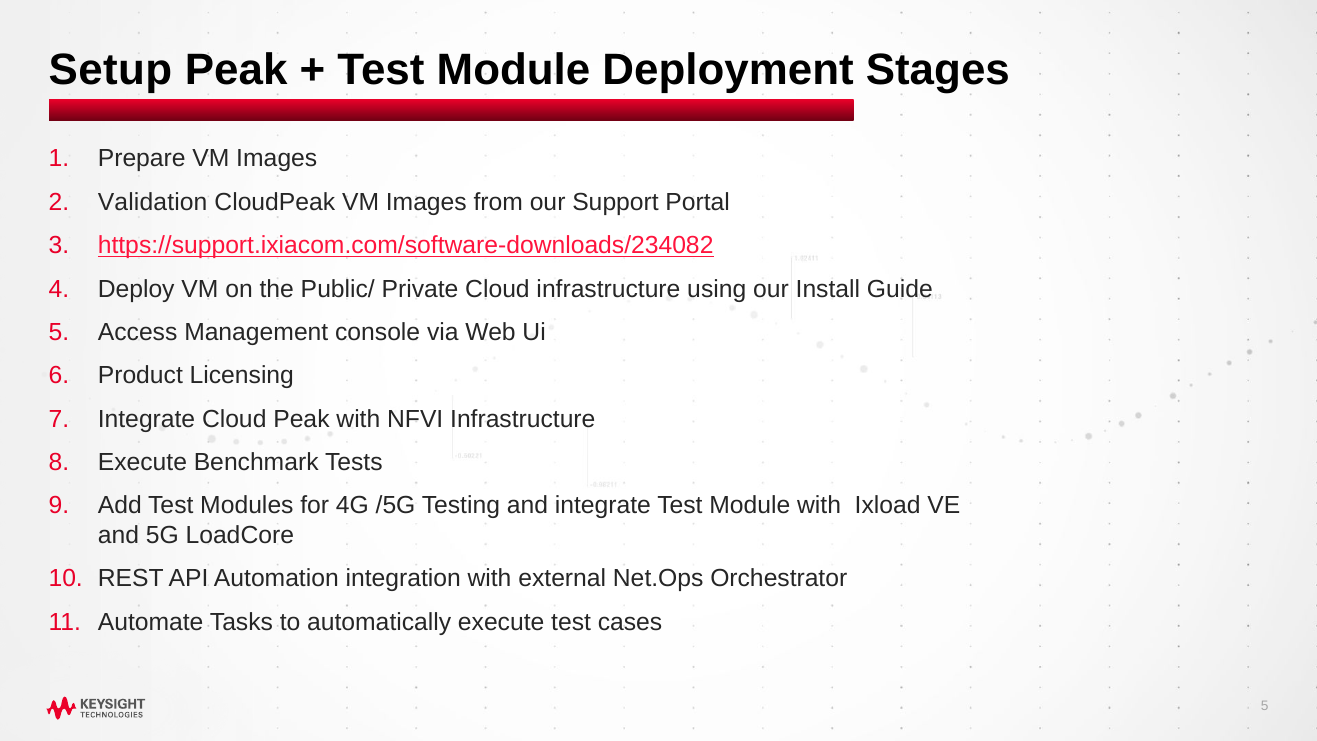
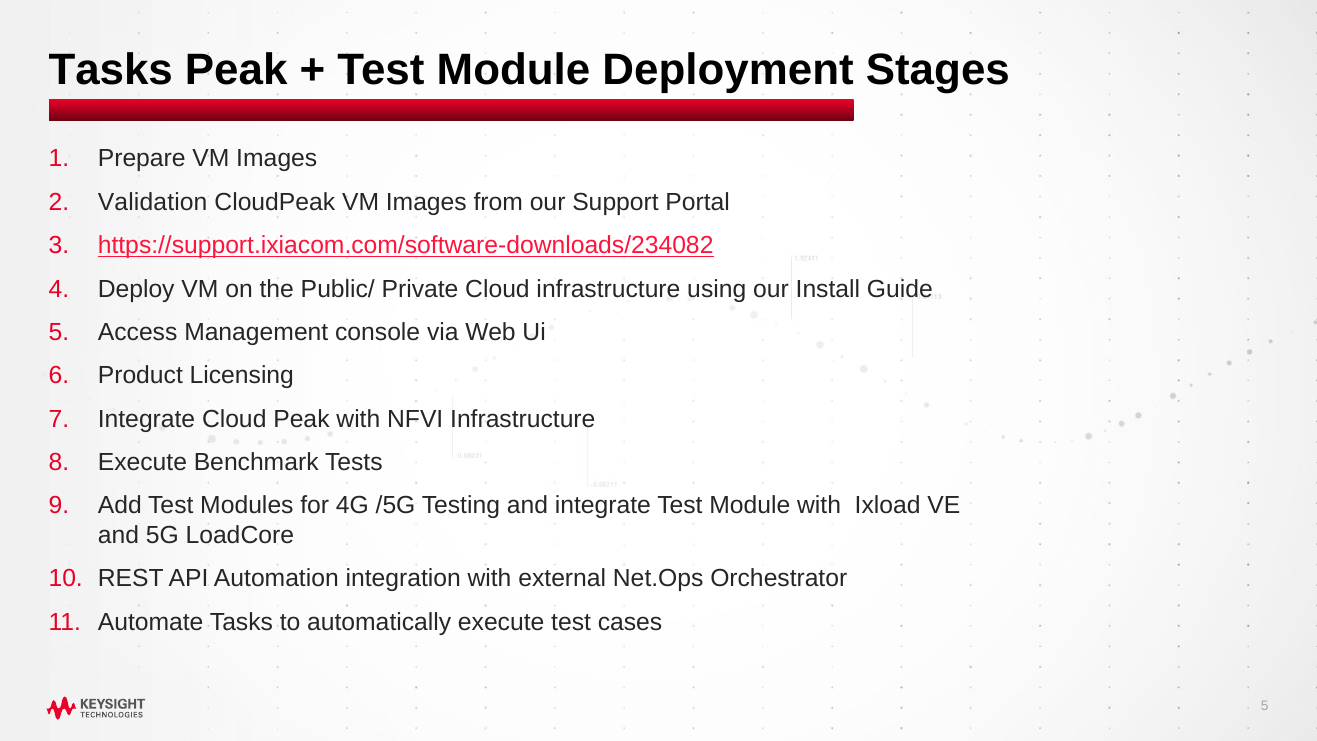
Setup at (110, 70): Setup -> Tasks
